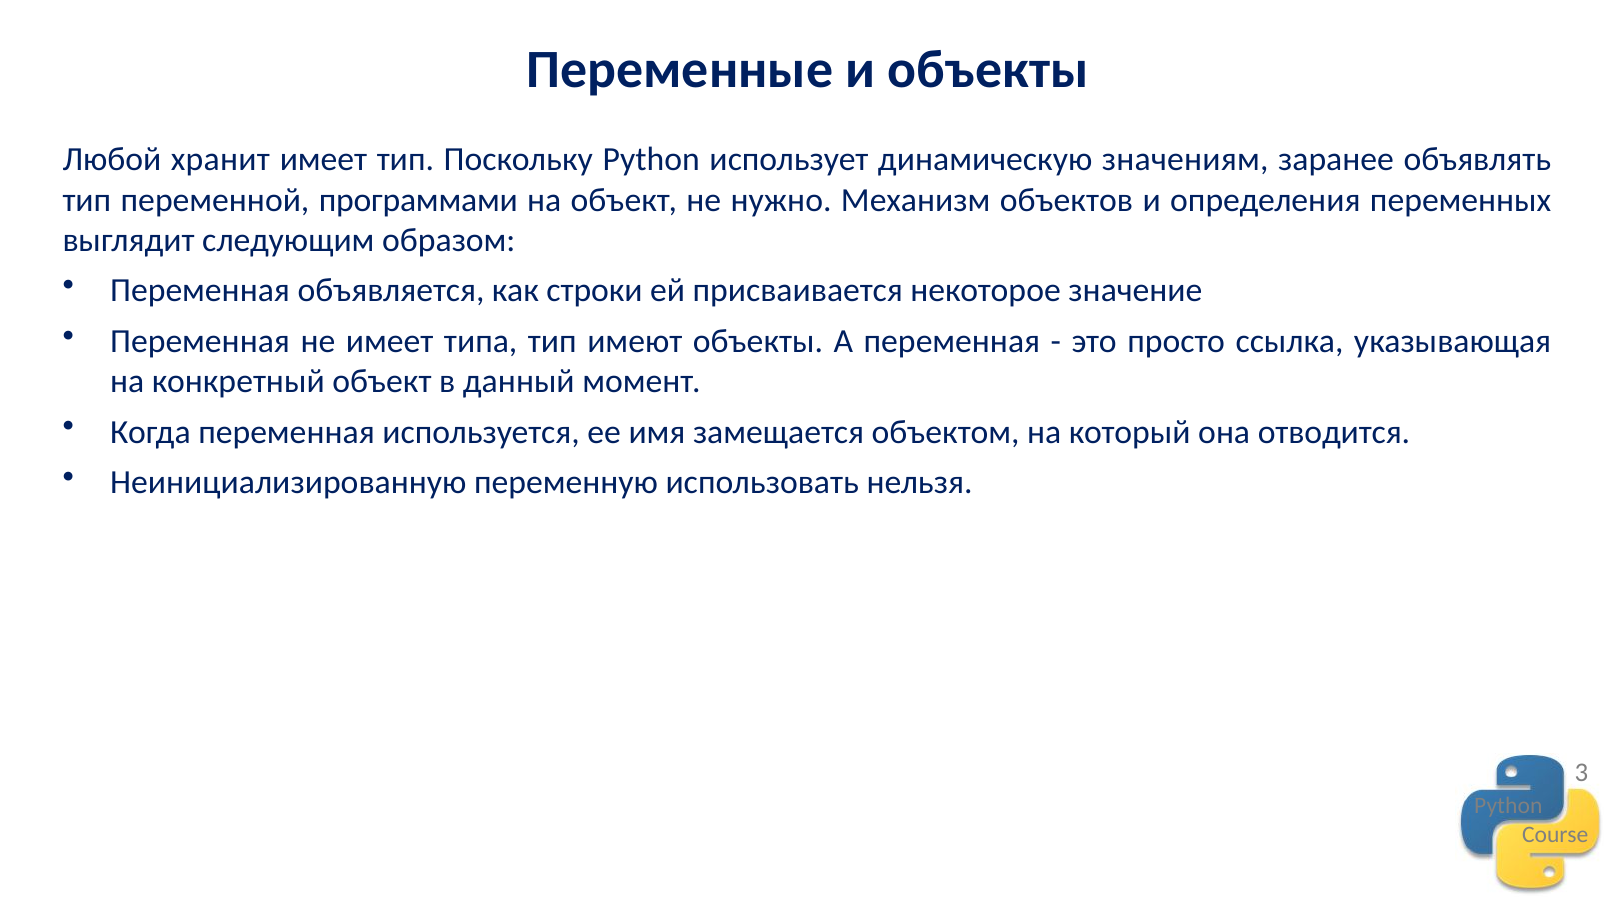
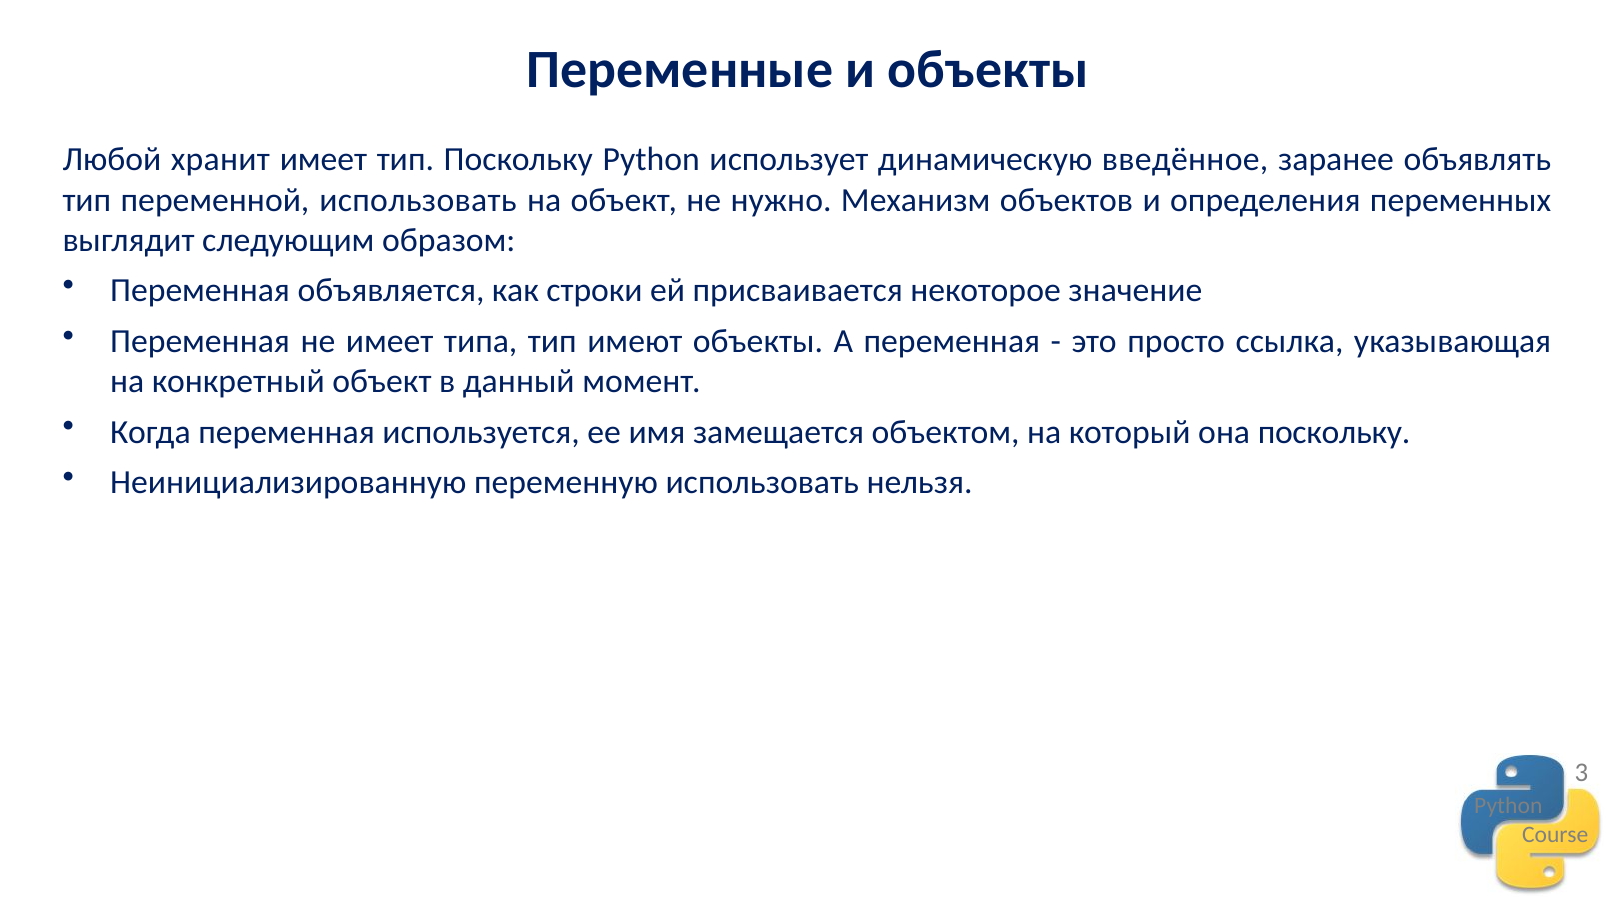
значениям: значениям -> введённое
переменной программами: программами -> использовать
она отводится: отводится -> поскольку
